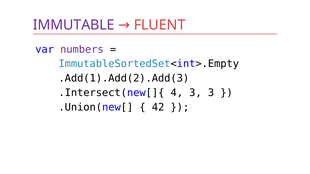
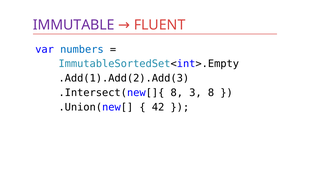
numbers colour: purple -> blue
.Intersect(new[]{ 4: 4 -> 8
3 3: 3 -> 8
